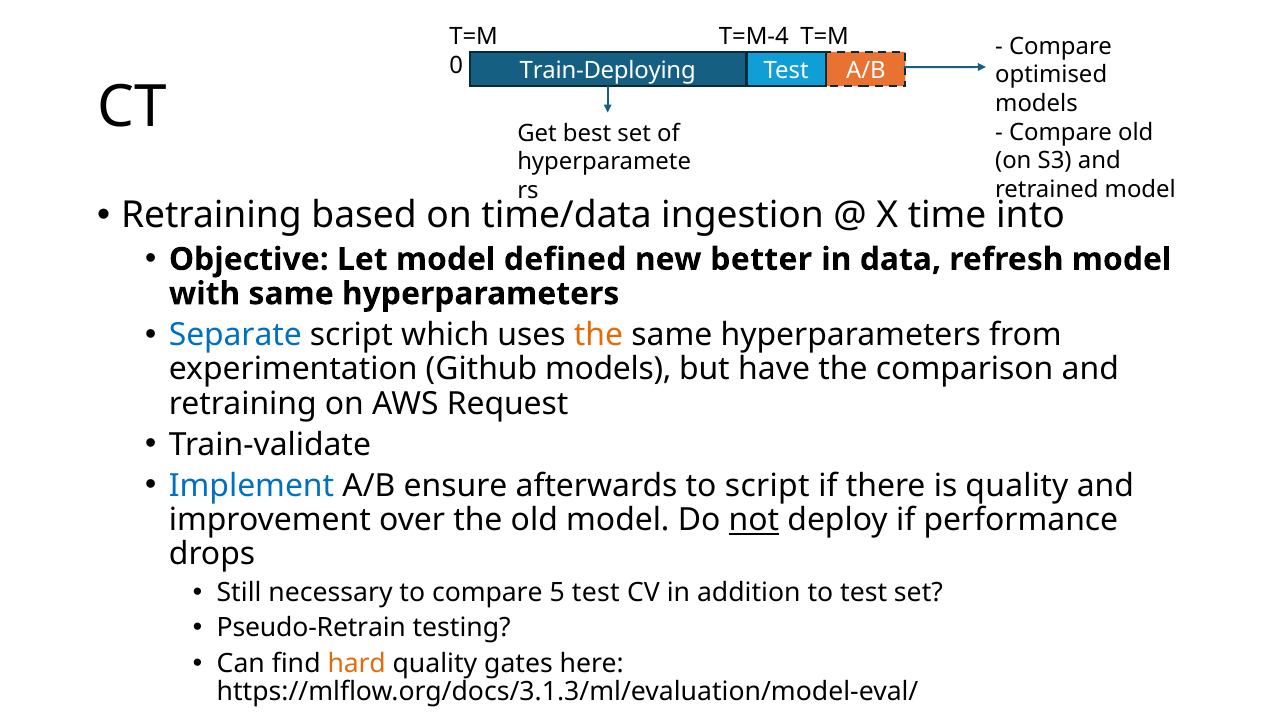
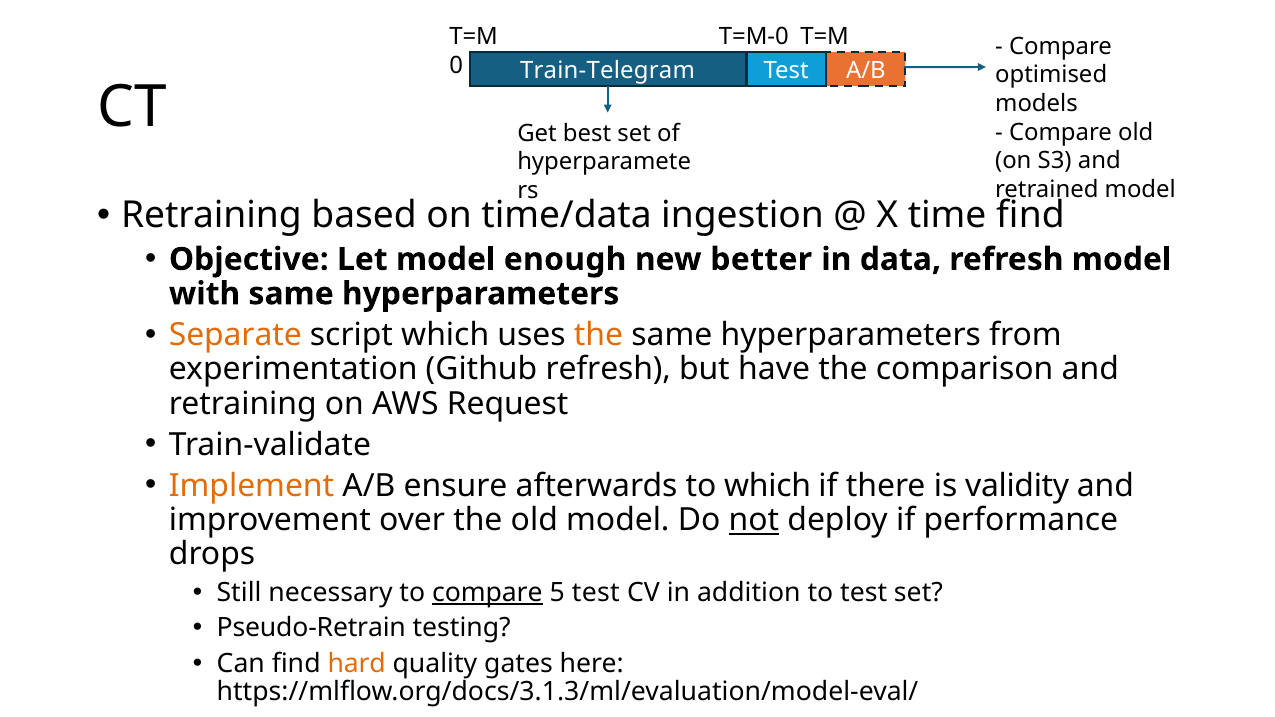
T=M-4: T=M-4 -> T=M-0
Train-Deploying: Train-Deploying -> Train-Telegram
time into: into -> find
defined: defined -> enough
Separate colour: blue -> orange
Github models: models -> refresh
Implement colour: blue -> orange
to script: script -> which
is quality: quality -> validity
compare at (487, 593) underline: none -> present
